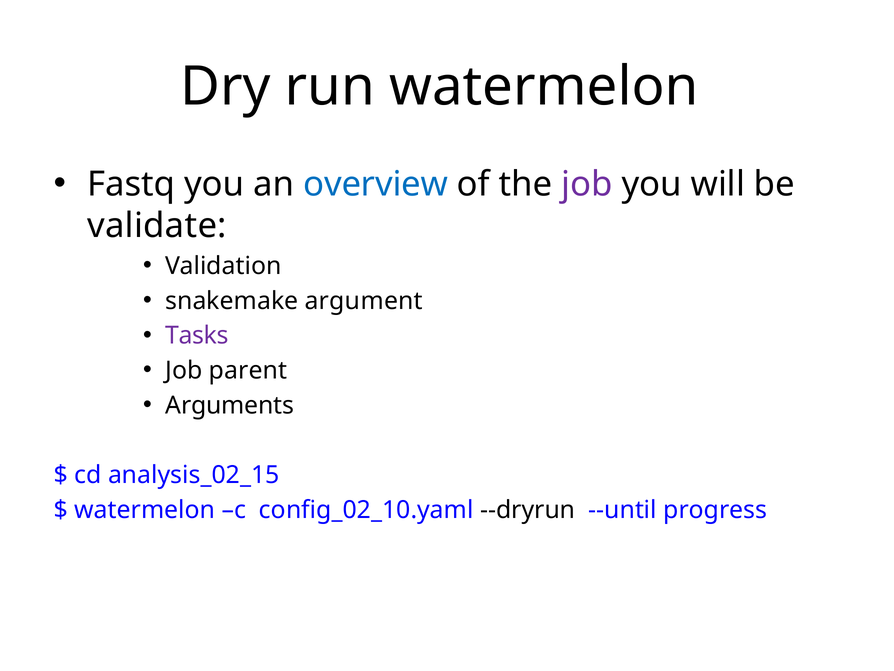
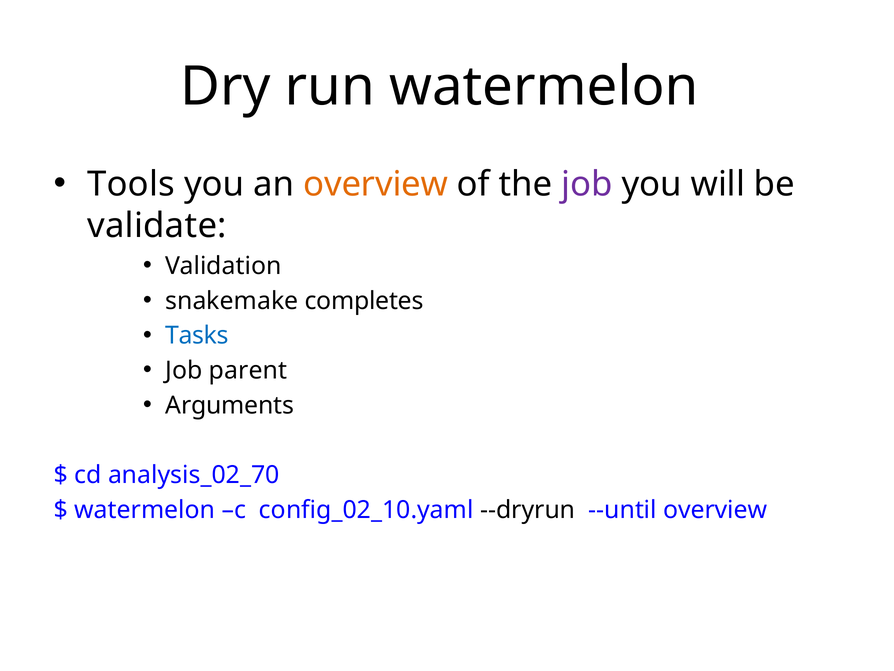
Fastq: Fastq -> Tools
overview at (376, 184) colour: blue -> orange
argument: argument -> completes
Tasks colour: purple -> blue
analysis_02_15: analysis_02_15 -> analysis_02_70
--until progress: progress -> overview
